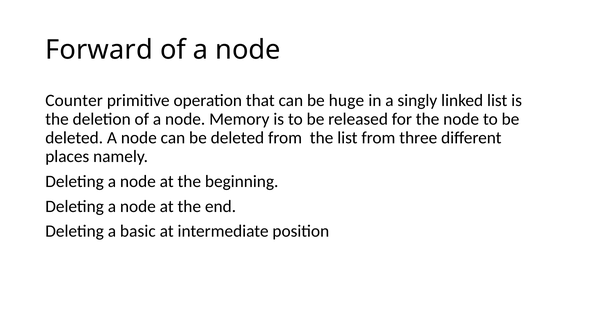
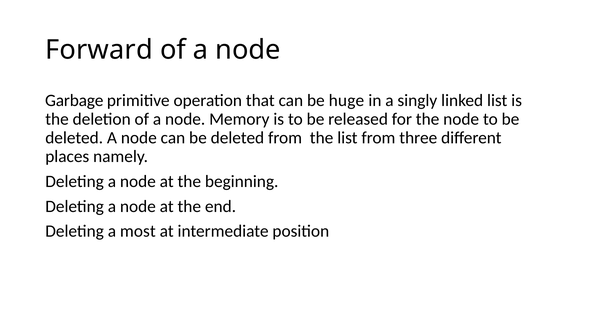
Counter: Counter -> Garbage
basic: basic -> most
